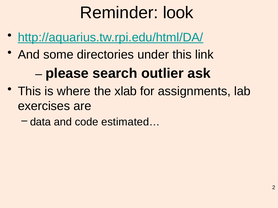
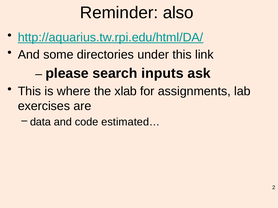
look: look -> also
outlier: outlier -> inputs
